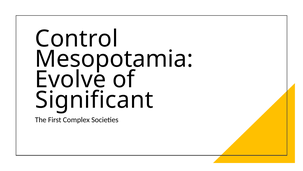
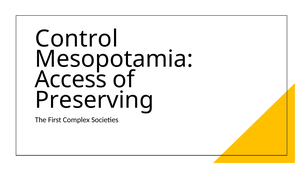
Evolve: Evolve -> Access
Significant: Significant -> Preserving
